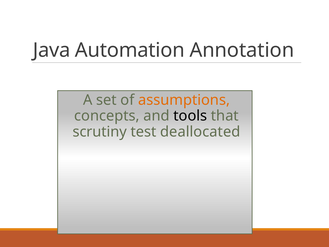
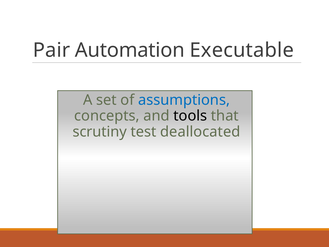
Java: Java -> Pair
Annotation: Annotation -> Executable
assumptions colour: orange -> blue
